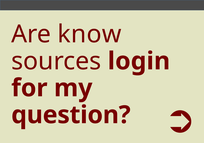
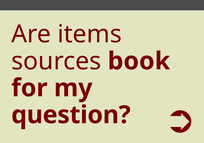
know: know -> items
login: login -> book
